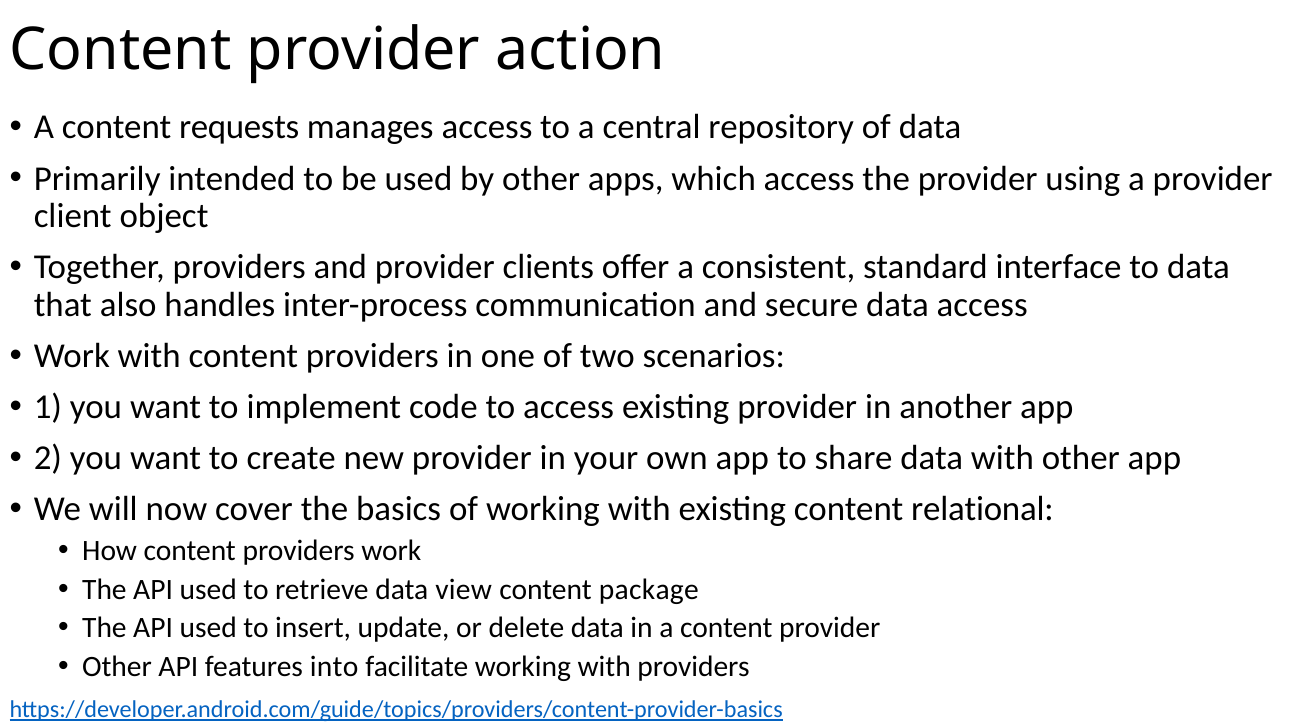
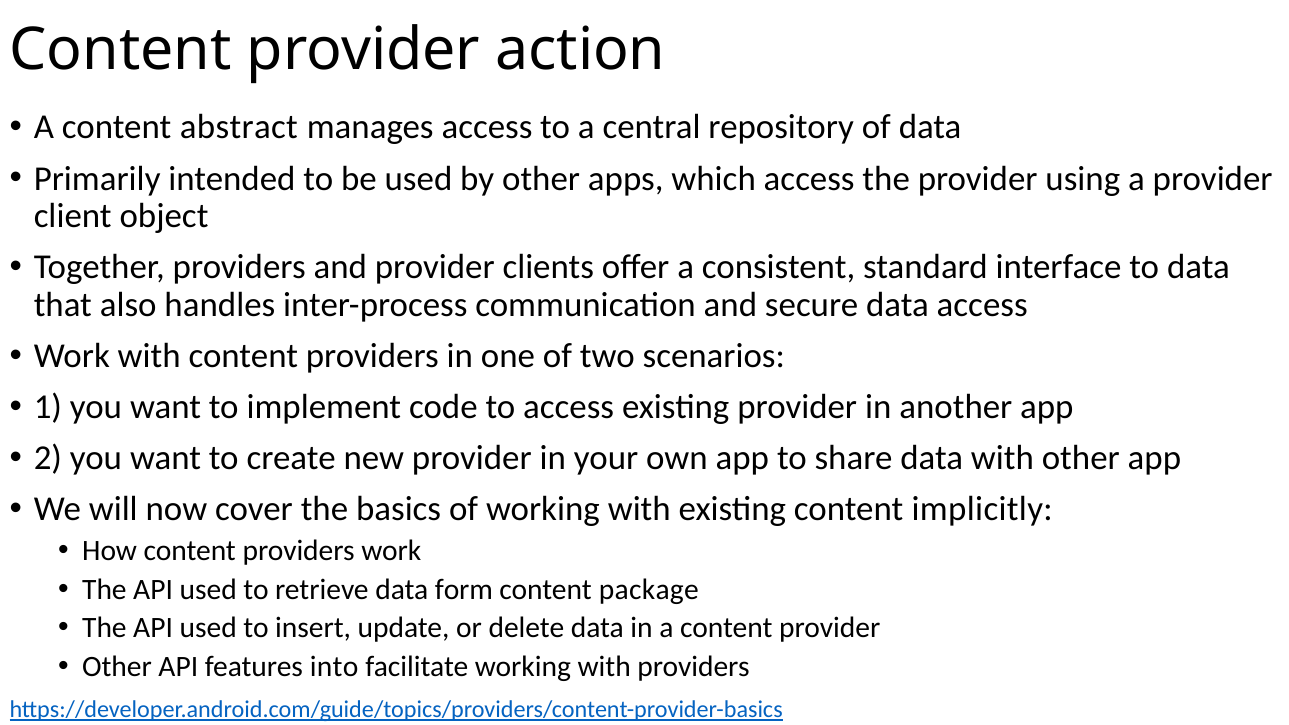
requests: requests -> abstract
relational: relational -> implicitly
view: view -> form
